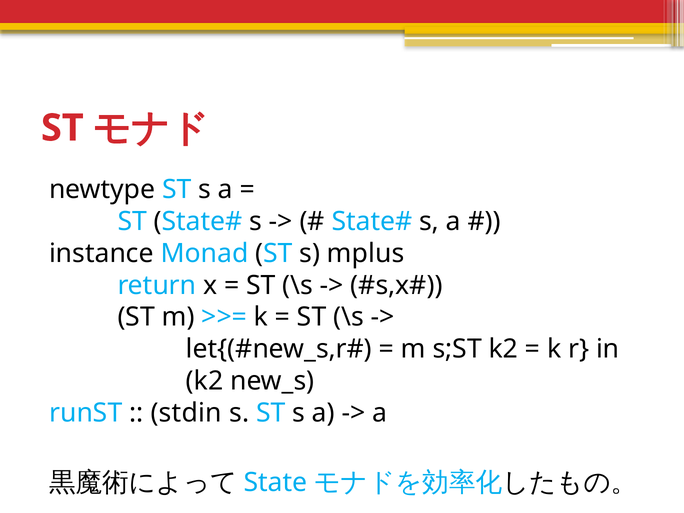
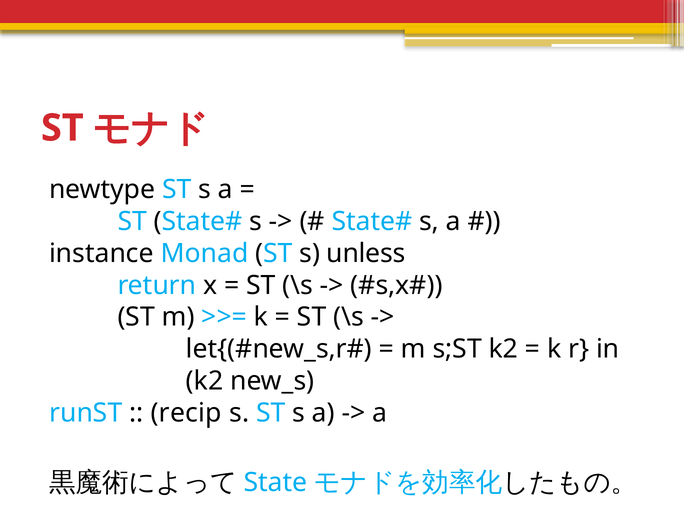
mplus: mplus -> unless
stdin: stdin -> recip
